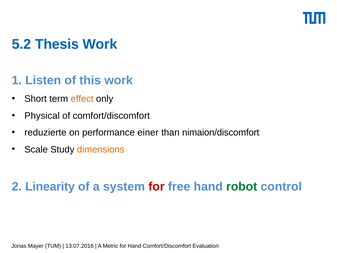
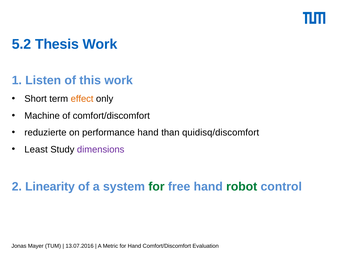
Physical: Physical -> Machine
performance einer: einer -> hand
nimaion/discomfort: nimaion/discomfort -> quidisq/discomfort
Scale: Scale -> Least
dimensions colour: orange -> purple
for at (156, 187) colour: red -> green
